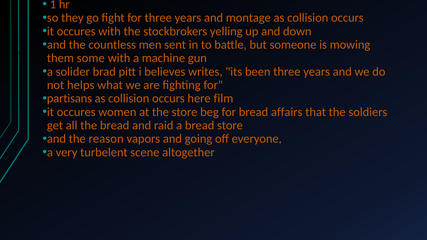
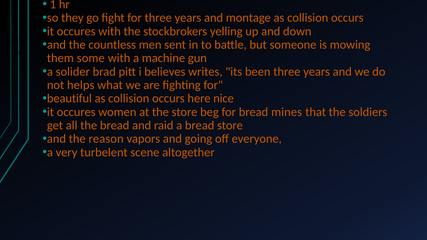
partisans: partisans -> beautiful
film: film -> nice
affairs: affairs -> mines
